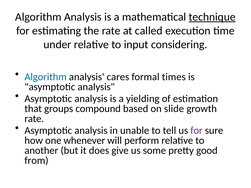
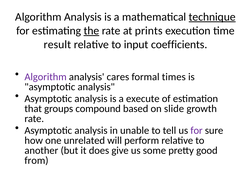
the underline: none -> present
called: called -> prints
under: under -> result
considering: considering -> coefficients
Algorithm at (46, 77) colour: blue -> purple
yielding: yielding -> execute
whenever: whenever -> unrelated
